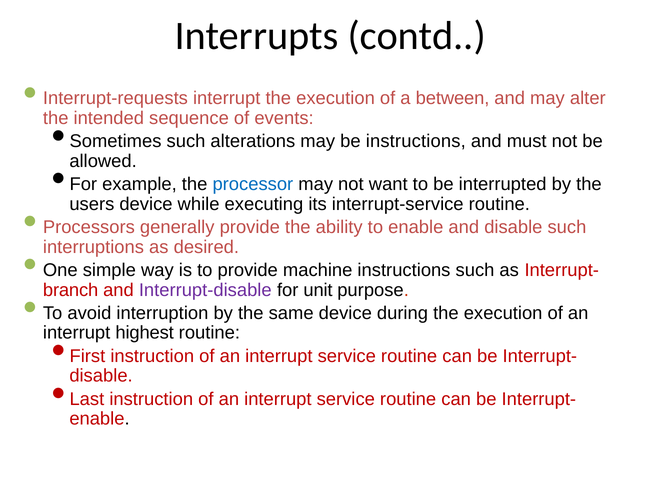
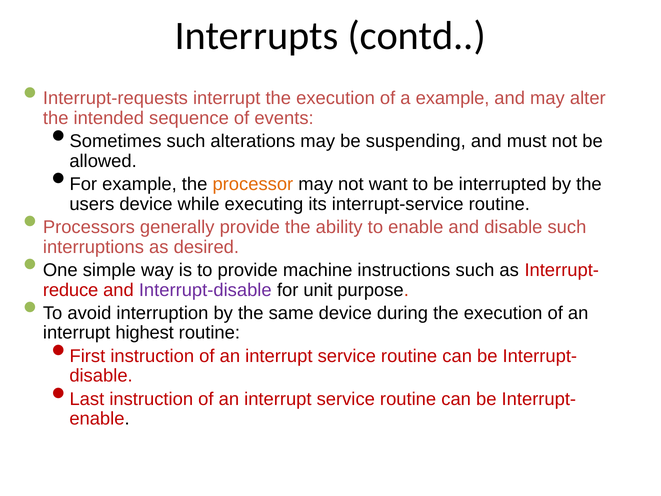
a between: between -> example
be instructions: instructions -> suspending
processor colour: blue -> orange
branch: branch -> reduce
